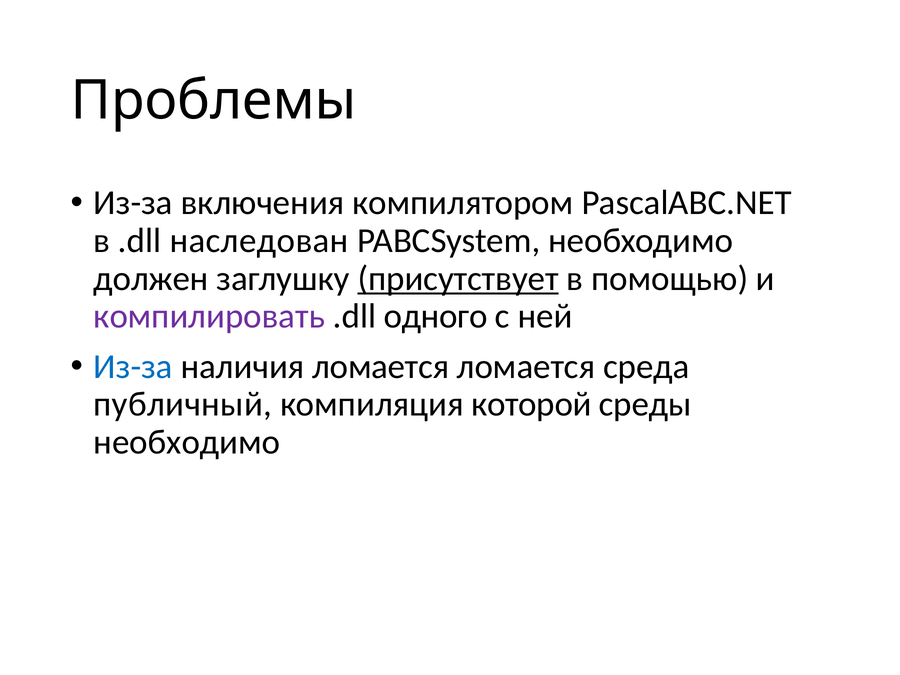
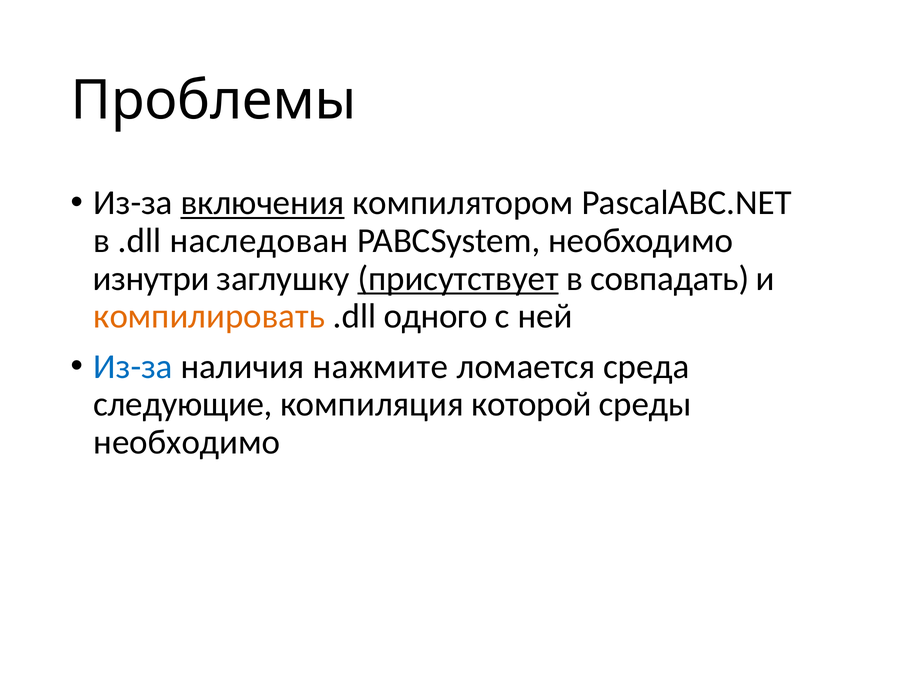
включения underline: none -> present
должен: должен -> изнутри
помощью: помощью -> совпадать
компилировать colour: purple -> orange
наличия ломается: ломается -> нажмите
публичный: публичный -> следующие
